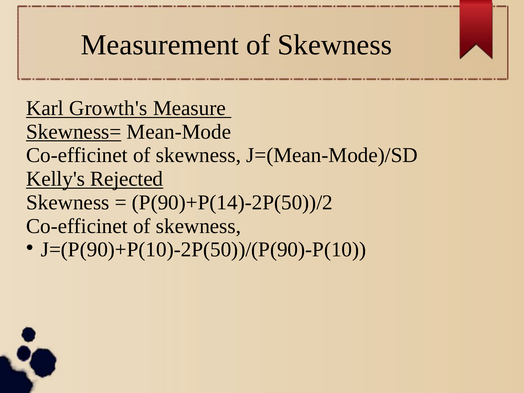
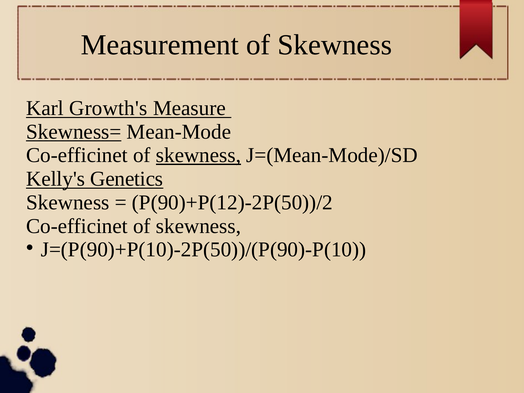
skewness at (198, 155) underline: none -> present
Rejected: Rejected -> Genetics
P(90)+P(14)-2P(50))/2: P(90)+P(14)-2P(50))/2 -> P(90)+P(12)-2P(50))/2
